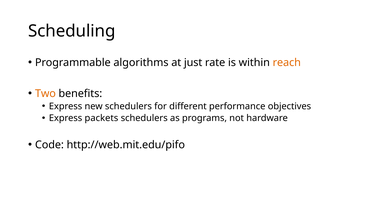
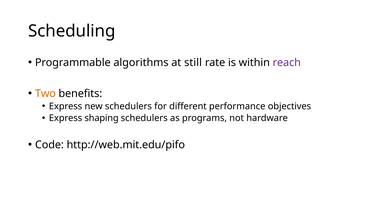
just: just -> still
reach colour: orange -> purple
packets: packets -> shaping
